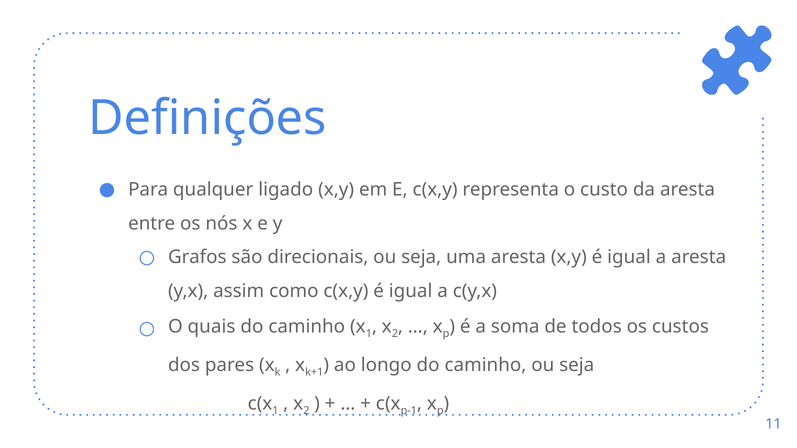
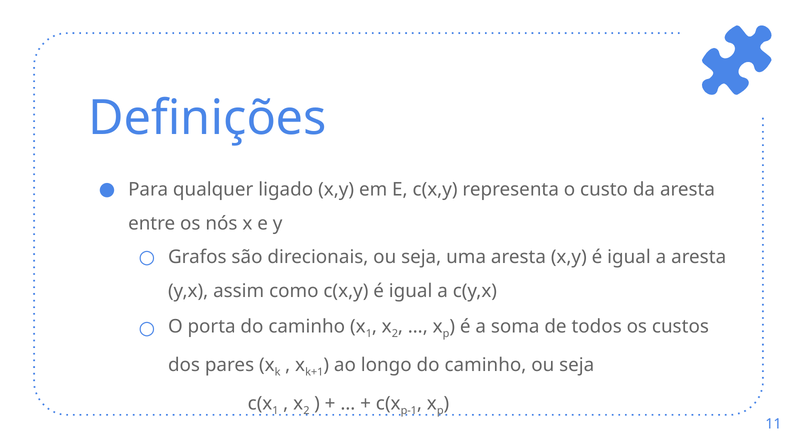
quais: quais -> porta
